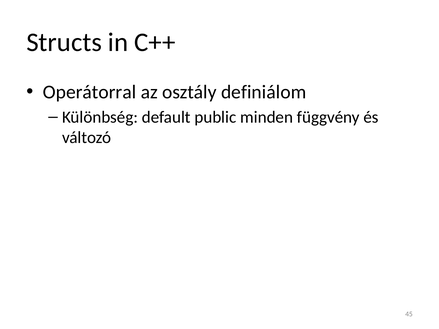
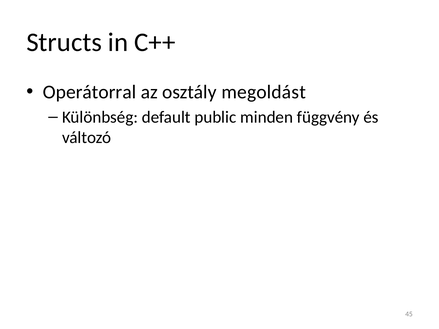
definiálom: definiálom -> megoldást
